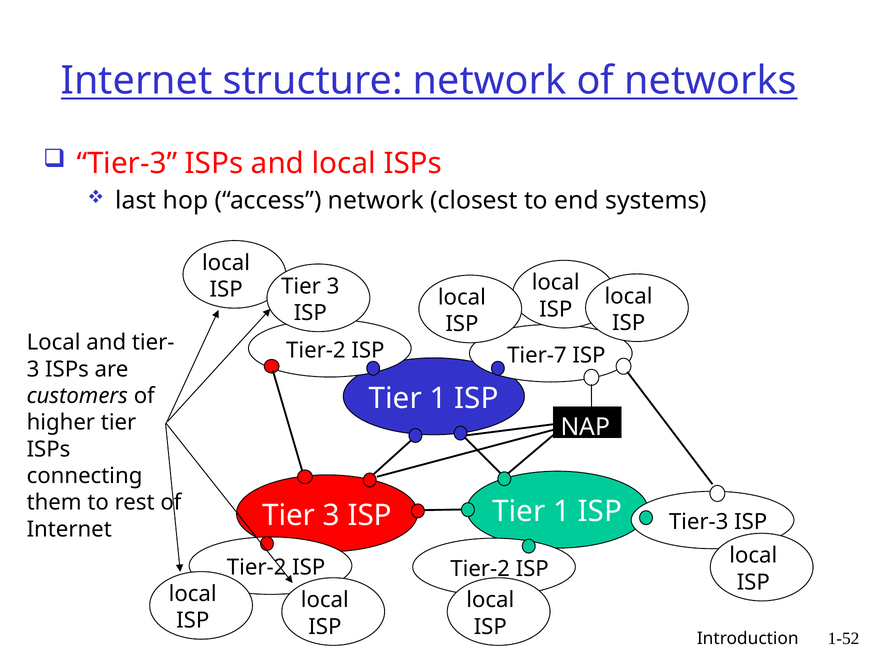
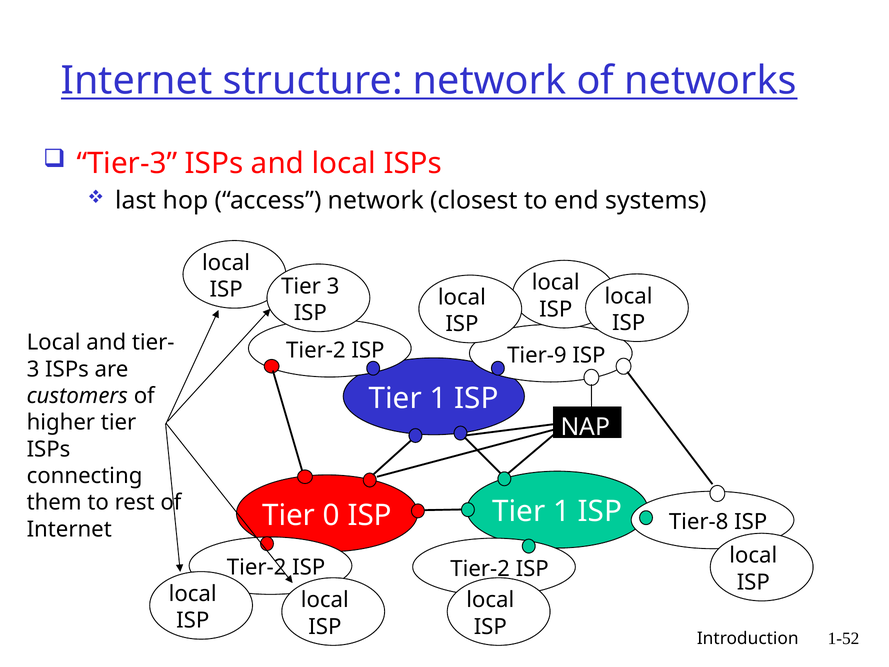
Tier-7: Tier-7 -> Tier-9
3 at (331, 515): 3 -> 0
Tier-3 at (699, 522): Tier-3 -> Tier-8
